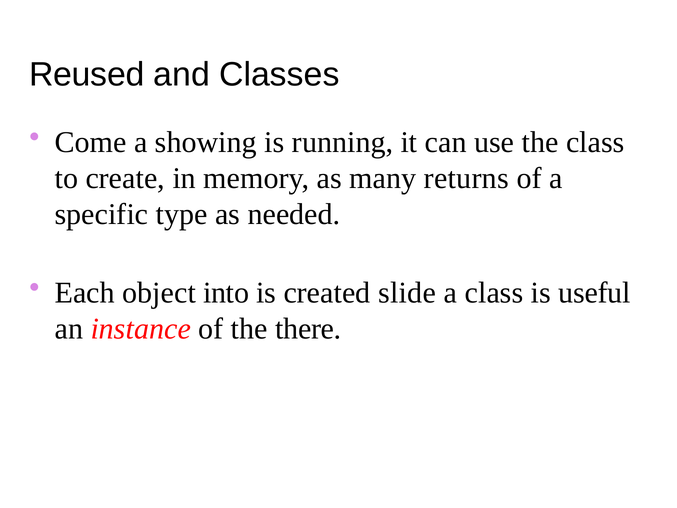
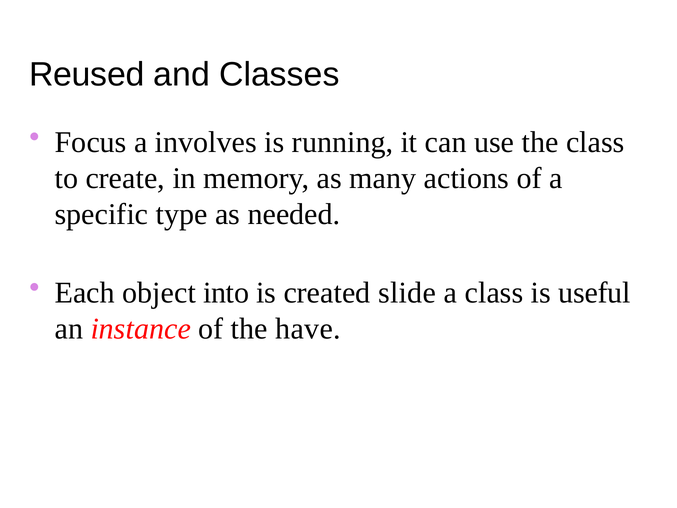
Come: Come -> Focus
showing: showing -> involves
returns: returns -> actions
there: there -> have
